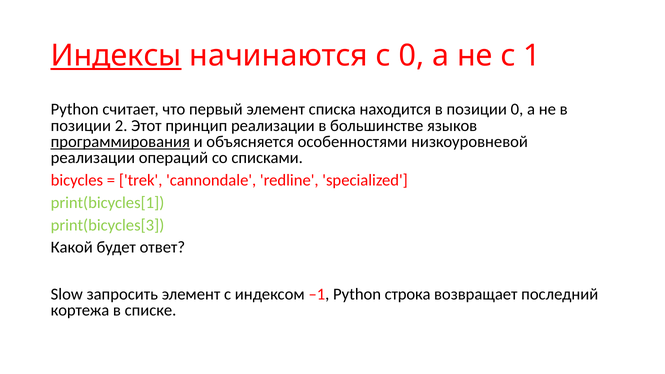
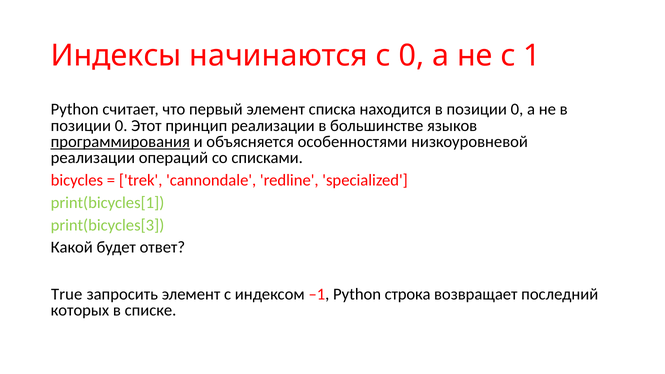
Индексы underline: present -> none
2 at (121, 126): 2 -> 0
Slow: Slow -> True
кортежа: кортежа -> которых
